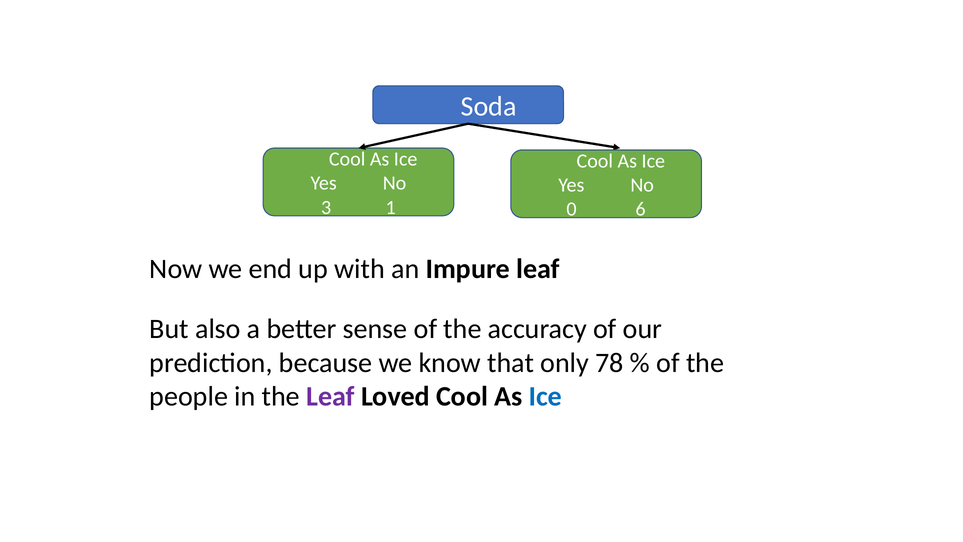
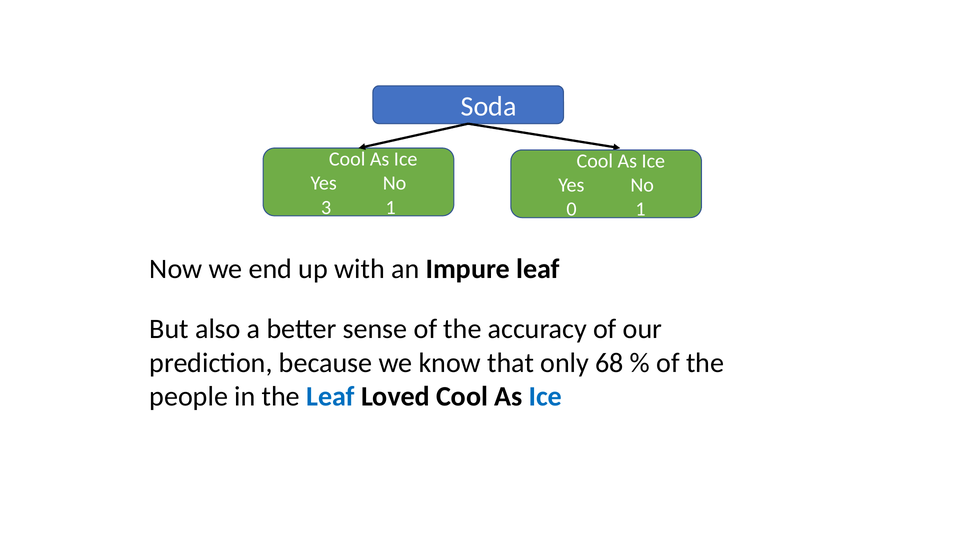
0 6: 6 -> 1
78: 78 -> 68
Leaf at (331, 396) colour: purple -> blue
